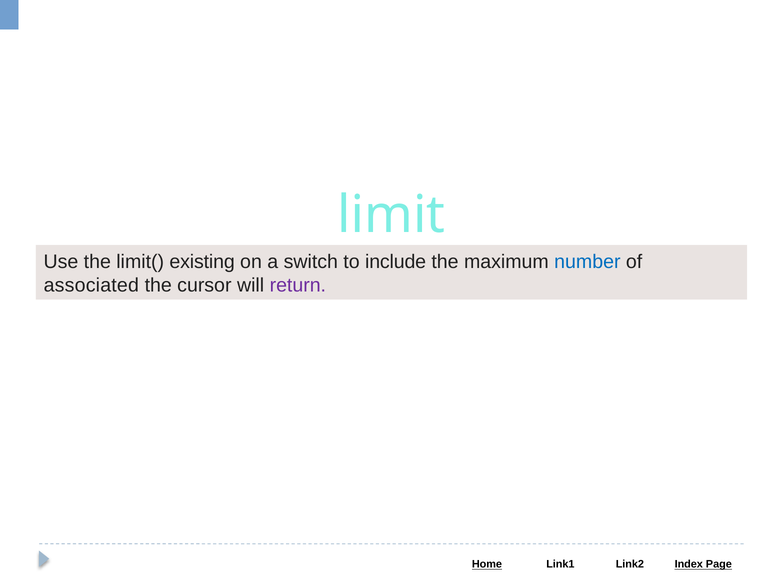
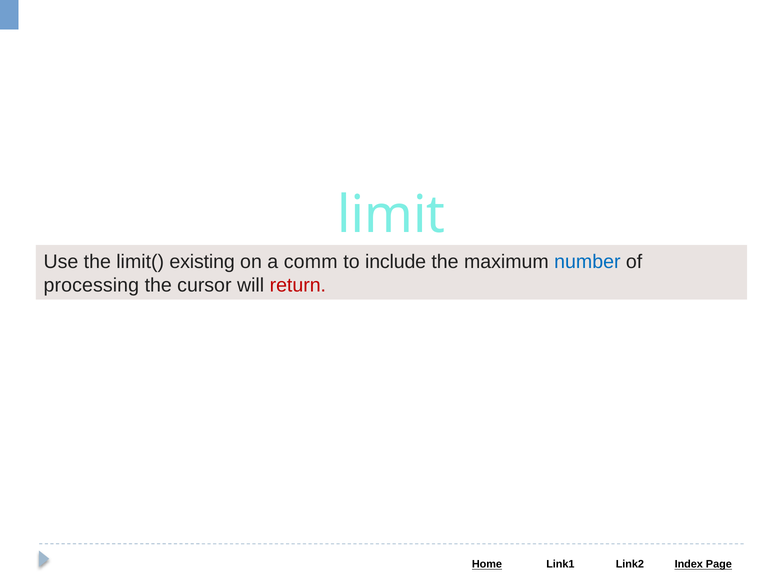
switch: switch -> comm
associated: associated -> processing
return colour: purple -> red
